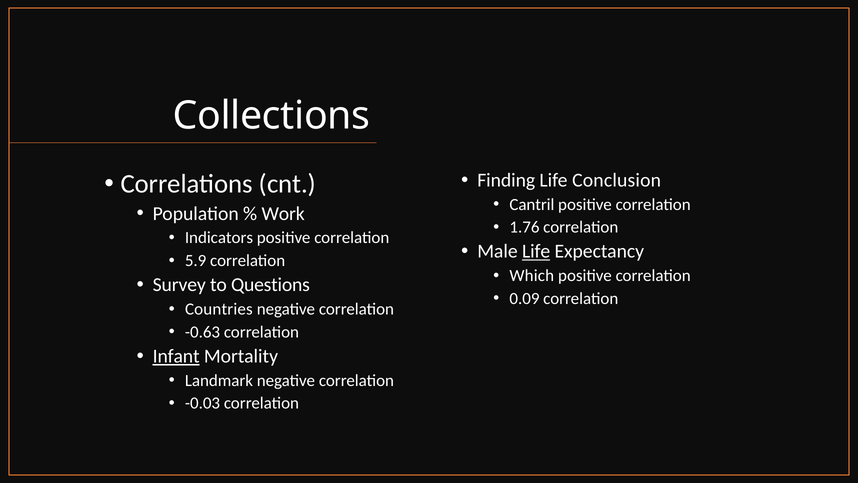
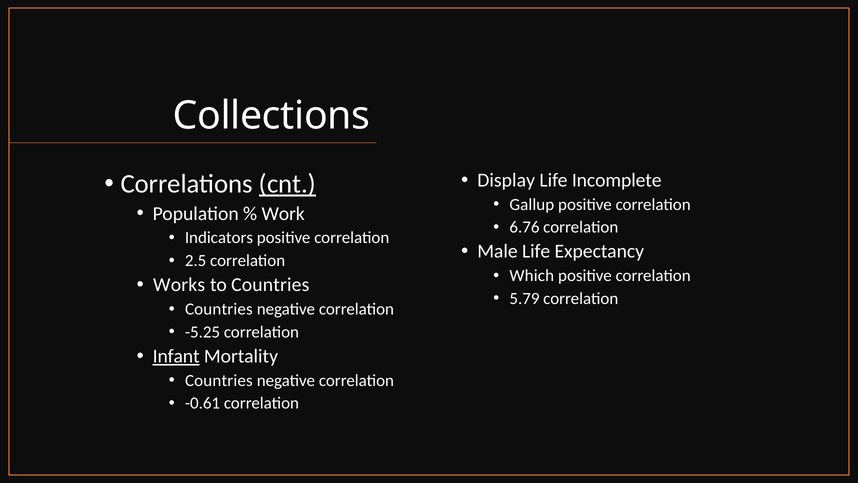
Finding: Finding -> Display
Conclusion: Conclusion -> Incomplete
cnt underline: none -> present
Cantril: Cantril -> Gallup
1.76: 1.76 -> 6.76
Life at (536, 251) underline: present -> none
5.9: 5.9 -> 2.5
Survey: Survey -> Works
to Questions: Questions -> Countries
0.09: 0.09 -> 5.79
-0.63: -0.63 -> -5.25
Landmark at (219, 380): Landmark -> Countries
-0.03: -0.03 -> -0.61
